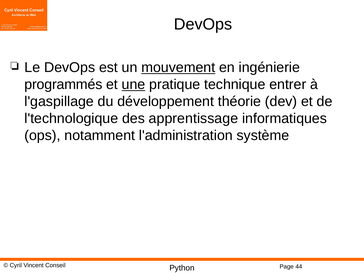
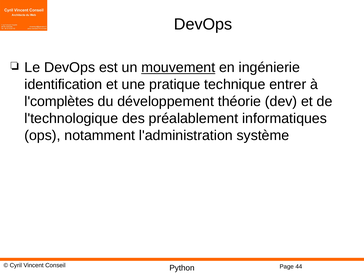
programmés: programmés -> identification
une underline: present -> none
l'gaspillage: l'gaspillage -> l'complètes
apprentissage: apprentissage -> préalablement
